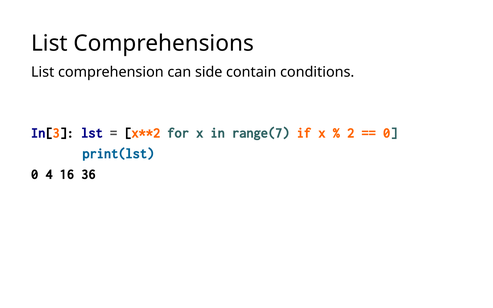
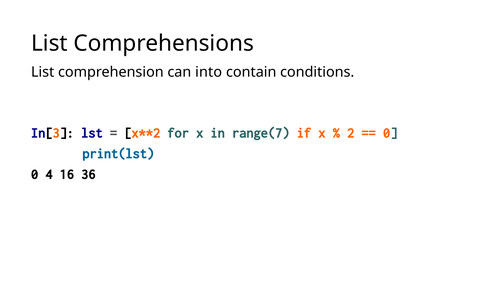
side: side -> into
